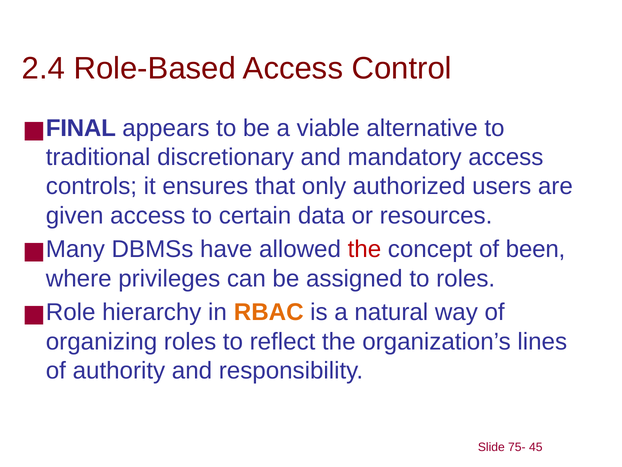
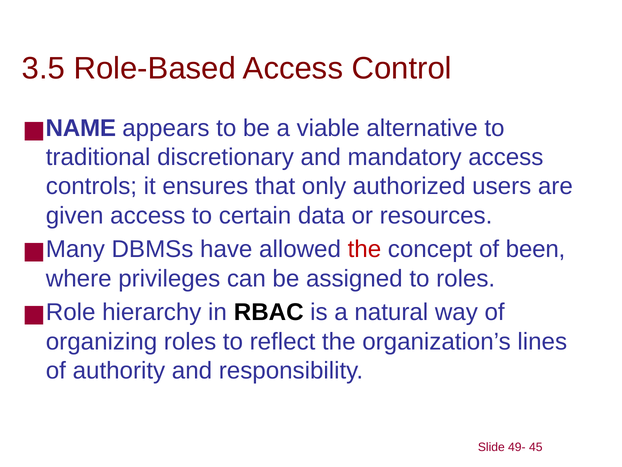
2.4: 2.4 -> 3.5
FINAL: FINAL -> NAME
RBAC colour: orange -> black
75-: 75- -> 49-
